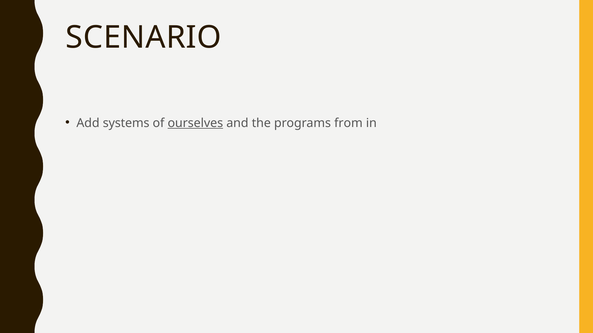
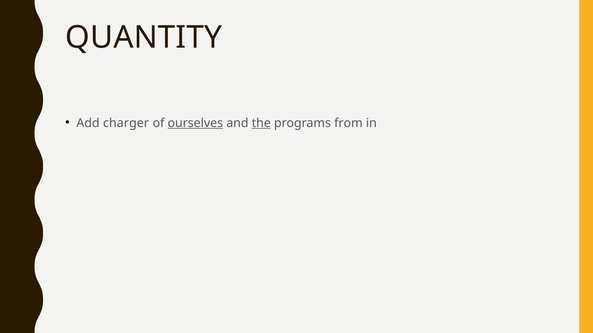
SCENARIO: SCENARIO -> QUANTITY
systems: systems -> charger
the underline: none -> present
